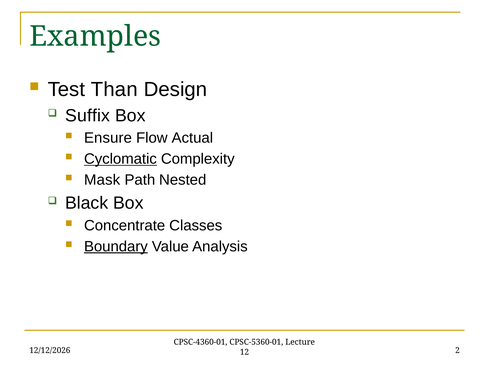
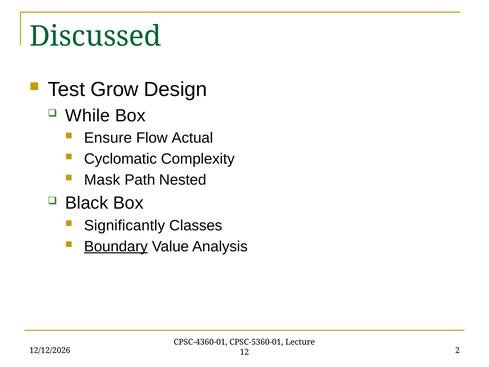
Examples: Examples -> Discussed
Than: Than -> Grow
Suffix: Suffix -> While
Cyclomatic underline: present -> none
Concentrate: Concentrate -> Significantly
